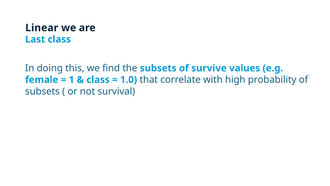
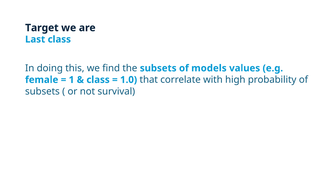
Linear: Linear -> Target
survive: survive -> models
